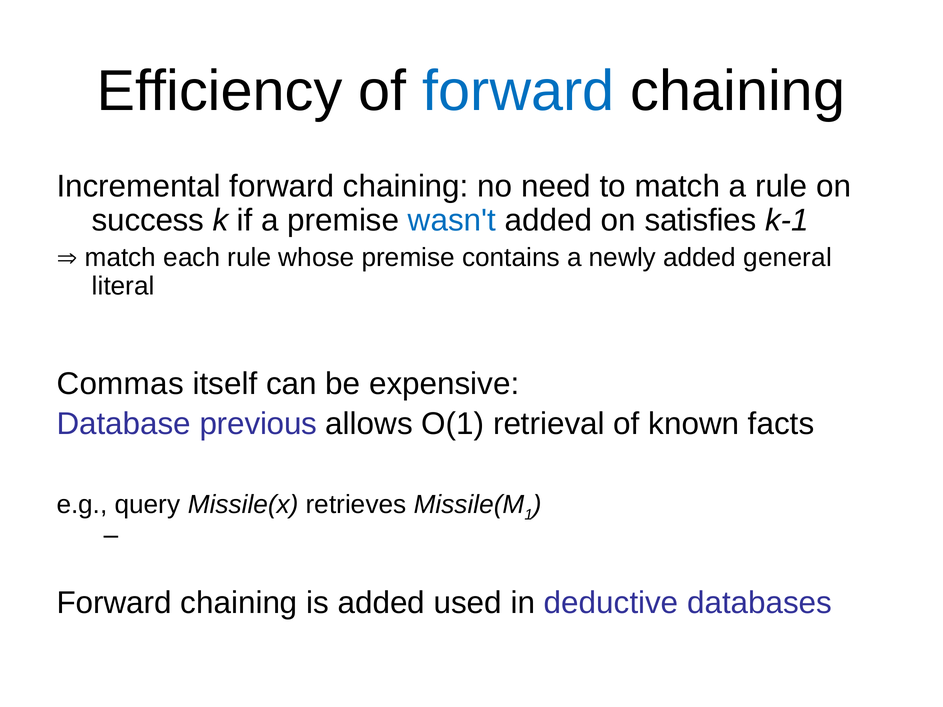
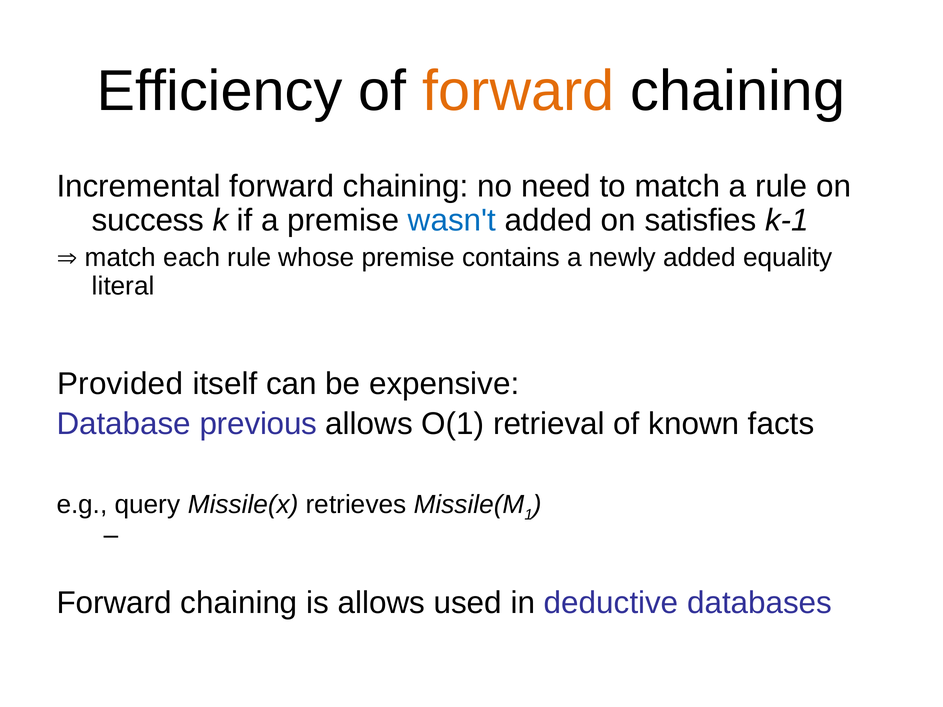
forward at (518, 91) colour: blue -> orange
general: general -> equality
Commas: Commas -> Provided
is added: added -> allows
